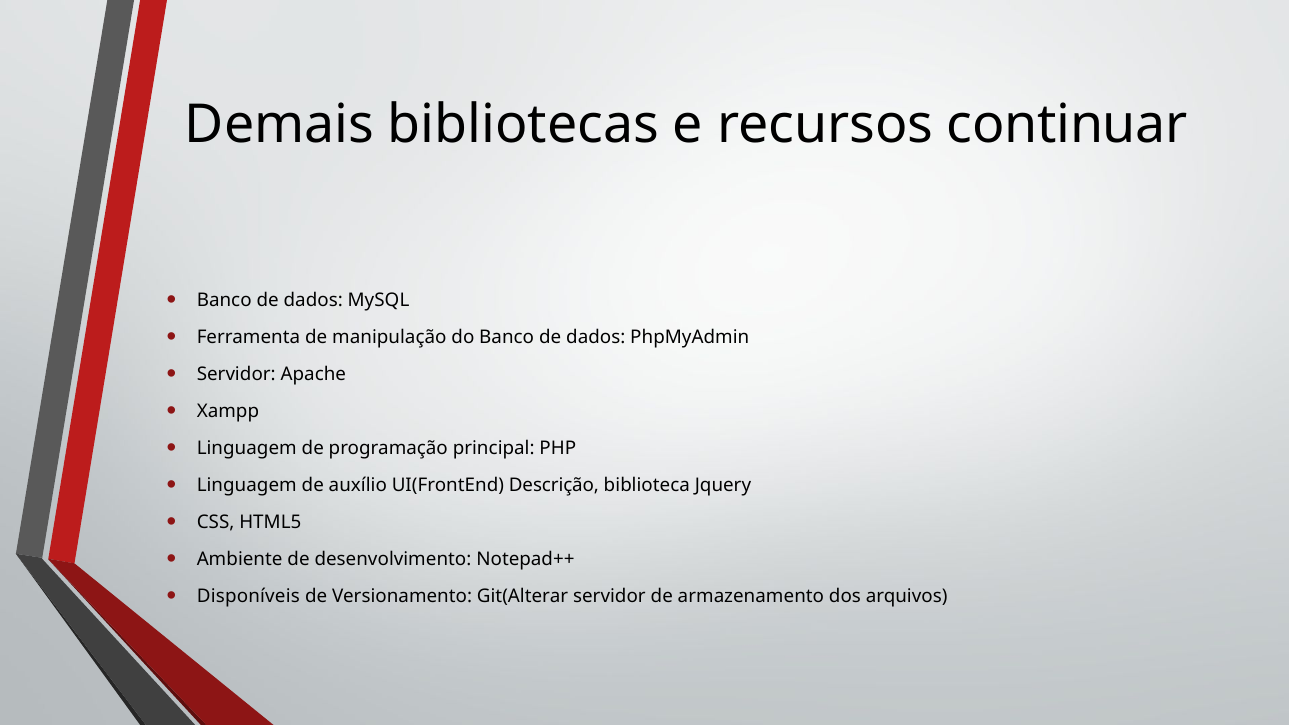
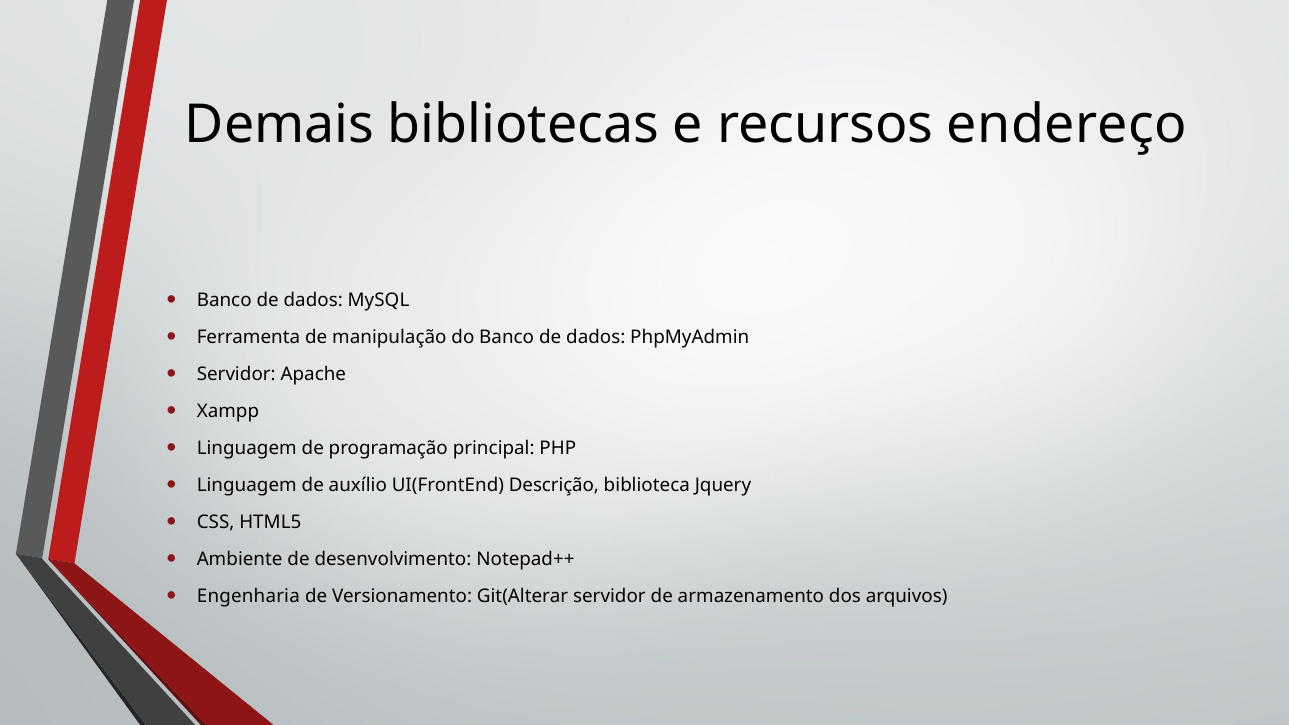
continuar: continuar -> endereço
Disponíveis: Disponíveis -> Engenharia
